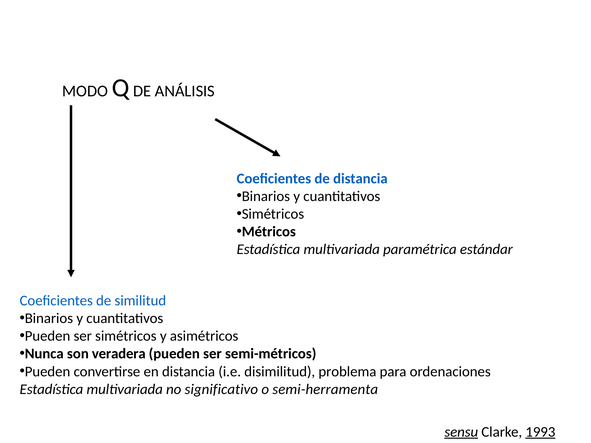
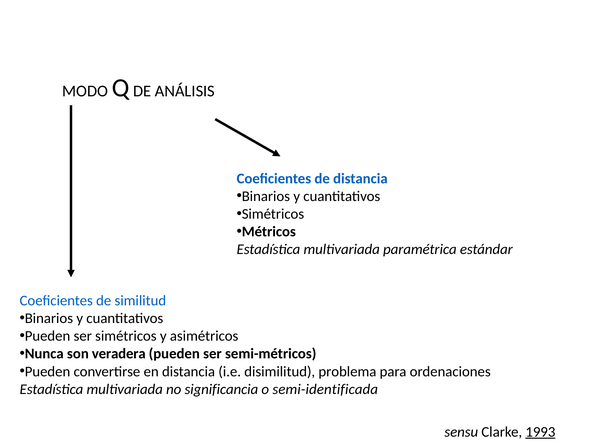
significativo: significativo -> significancia
semi-herramenta: semi-herramenta -> semi-identificada
sensu underline: present -> none
